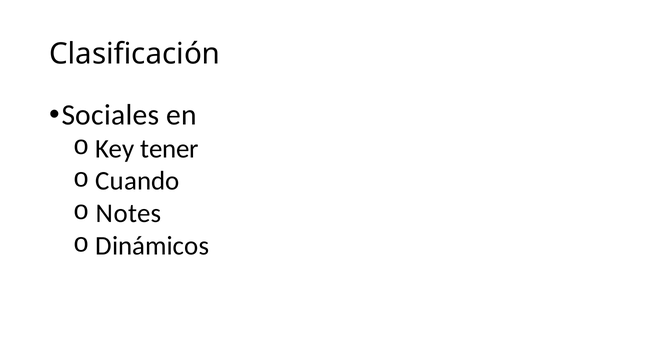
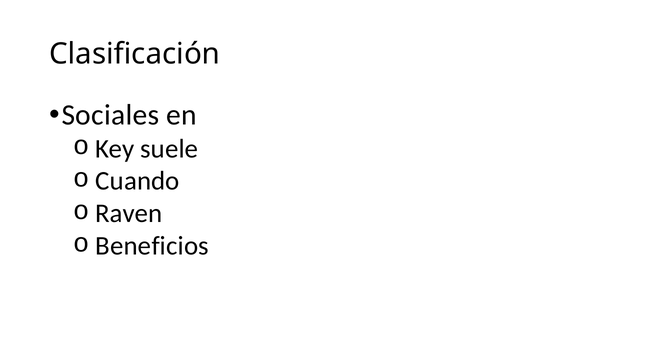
tener: tener -> suele
Notes: Notes -> Raven
Dinámicos: Dinámicos -> Beneficios
